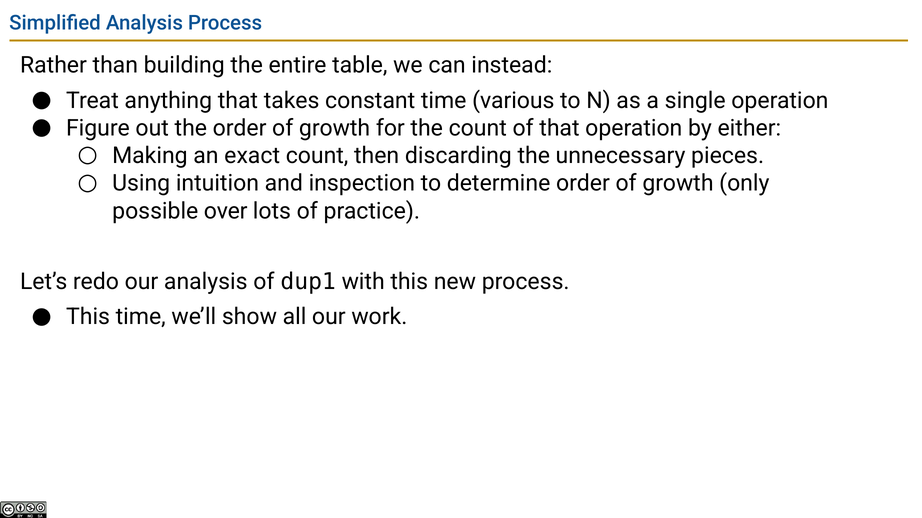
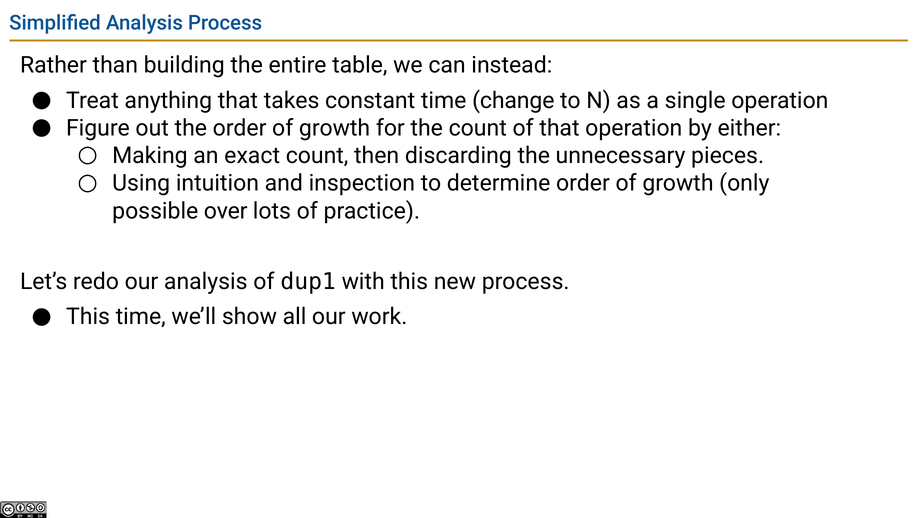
various: various -> change
